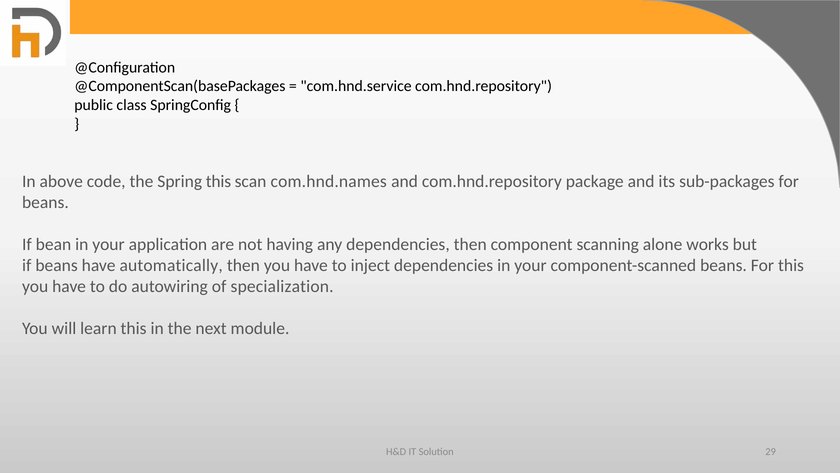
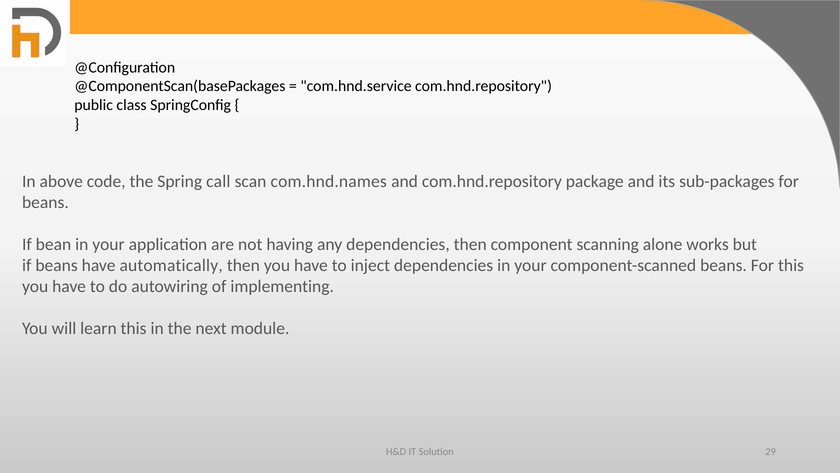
Spring this: this -> call
specialization: specialization -> implementing
